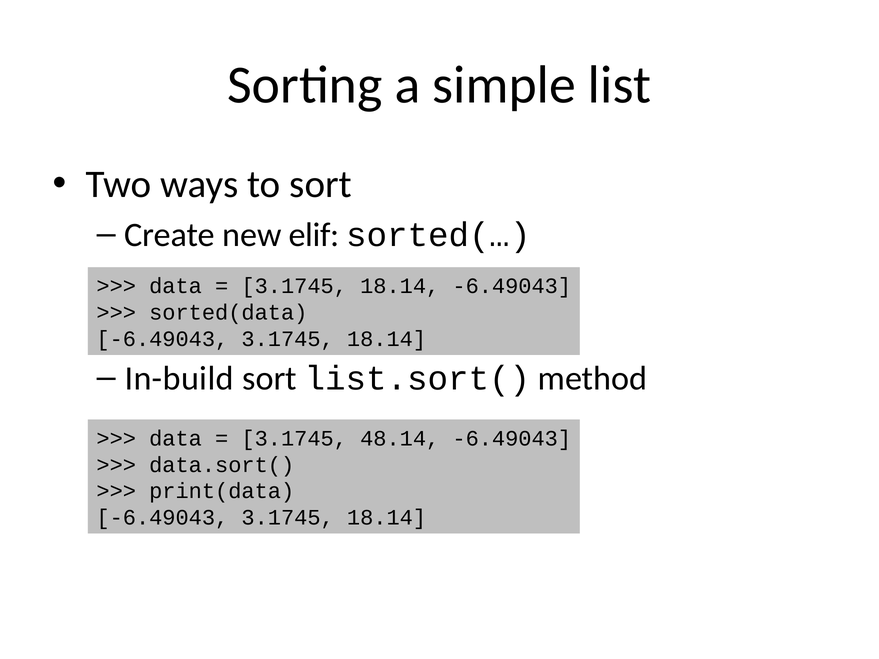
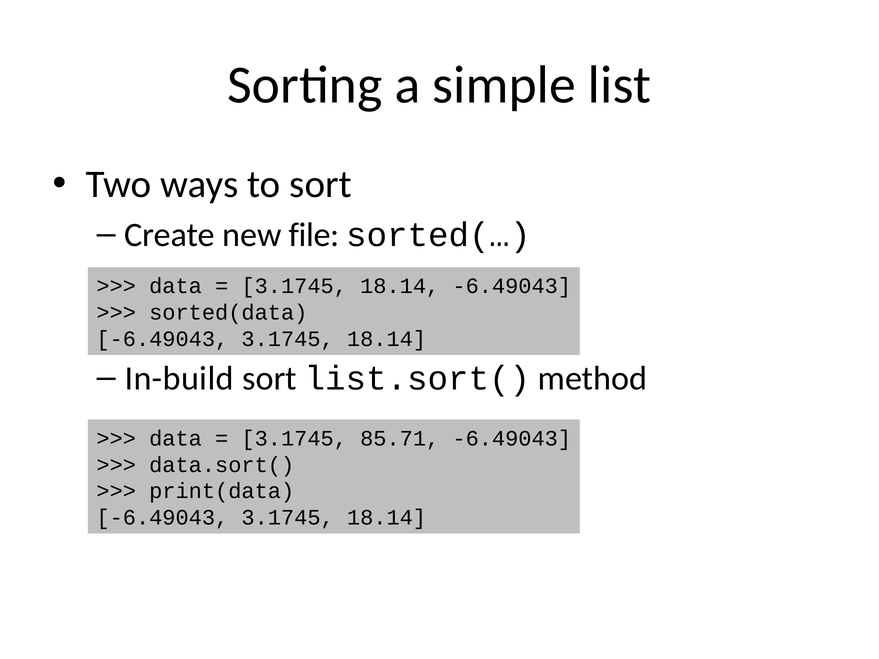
elif: elif -> file
48.14: 48.14 -> 85.71
